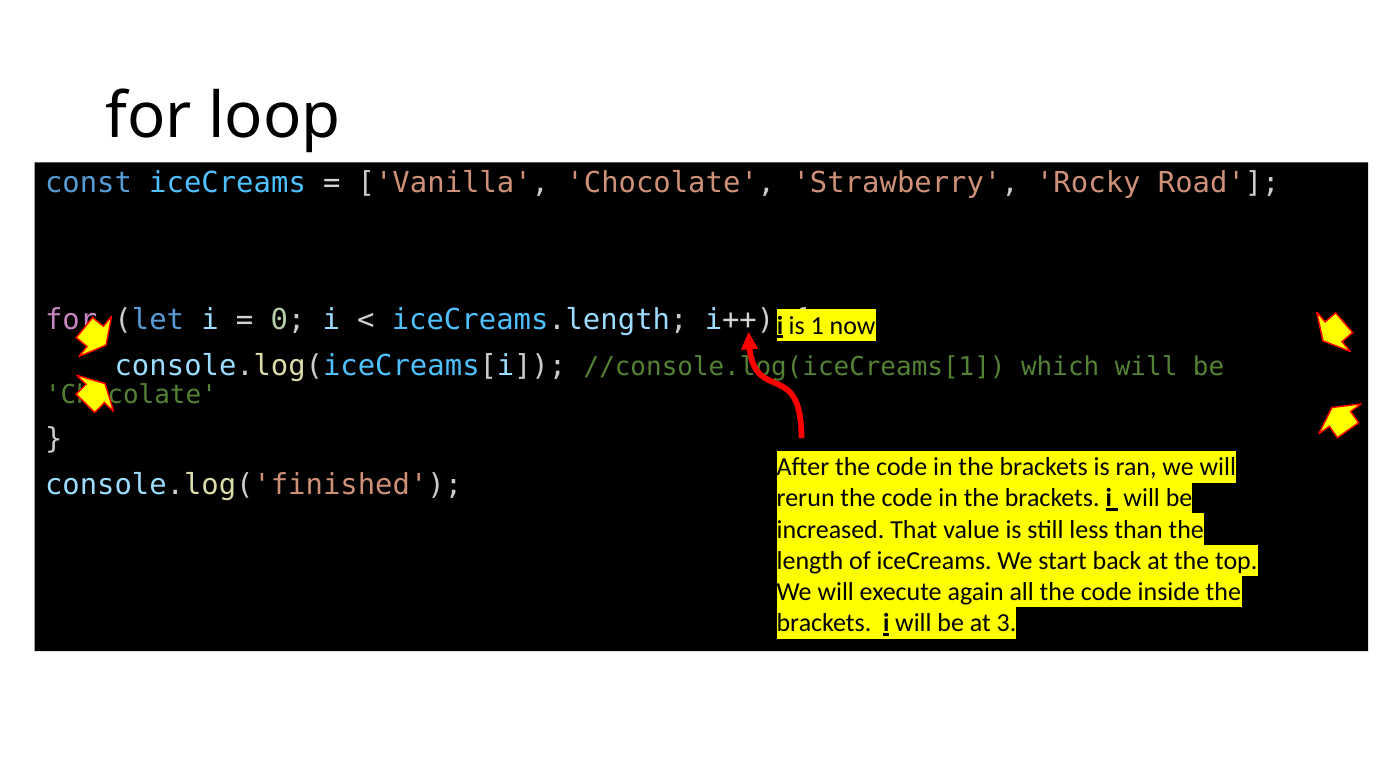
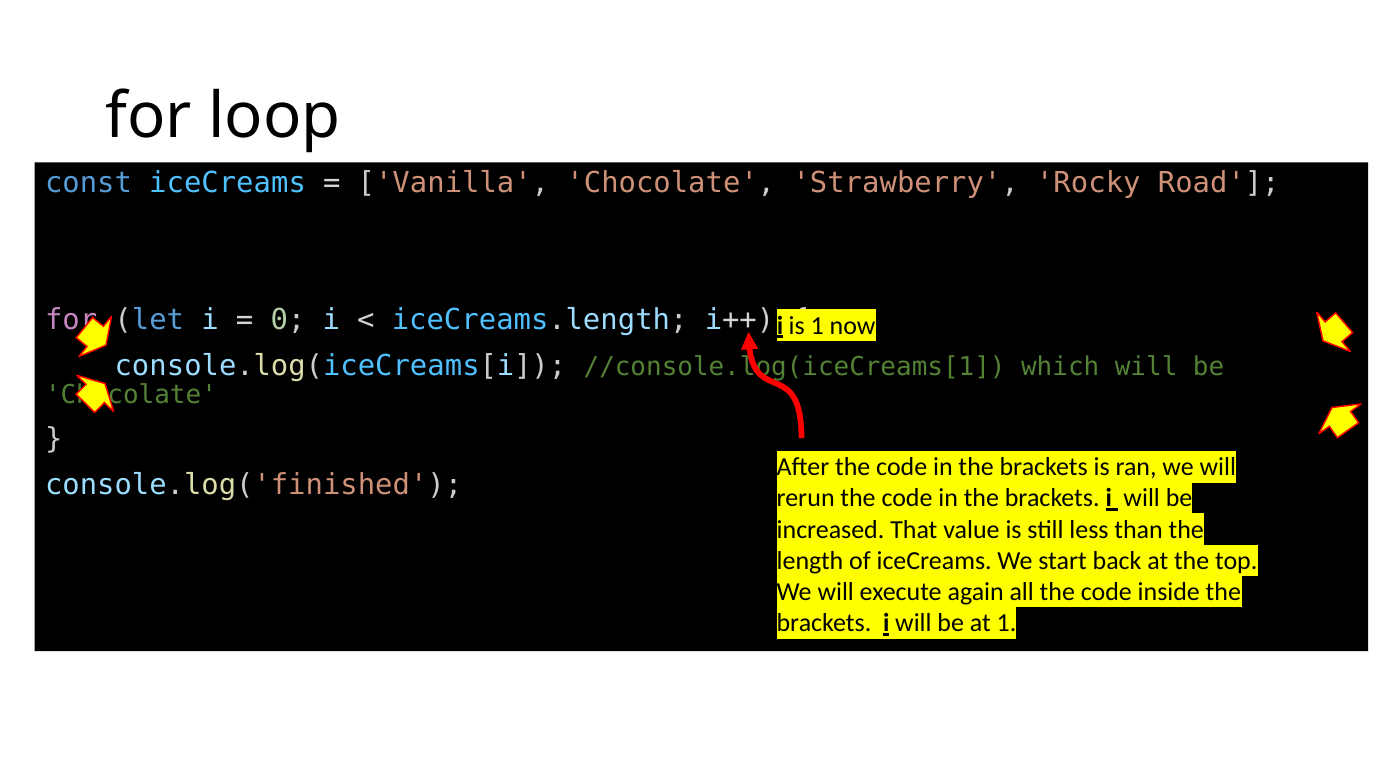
at 3: 3 -> 1
